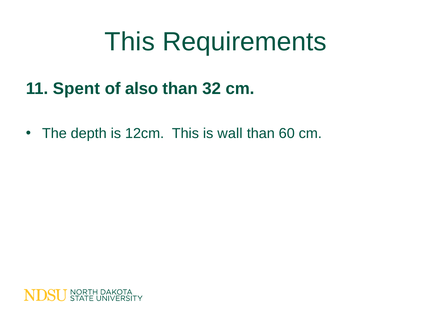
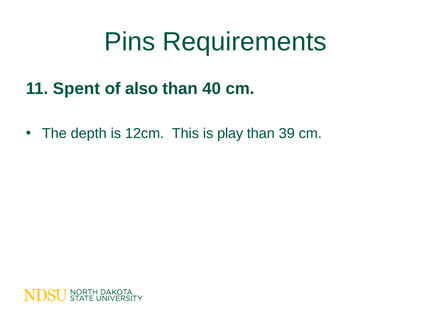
This at (130, 42): This -> Pins
32: 32 -> 40
wall: wall -> play
60: 60 -> 39
